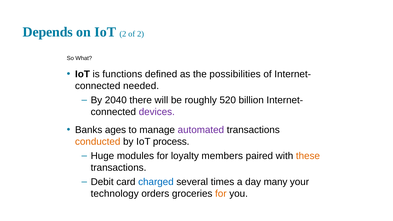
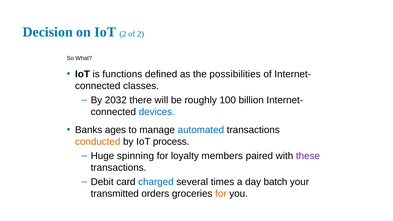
Depends: Depends -> Decision
needed: needed -> classes
2040: 2040 -> 2032
520: 520 -> 100
devices colour: purple -> blue
automated colour: purple -> blue
modules: modules -> spinning
these colour: orange -> purple
many: many -> batch
technology: technology -> transmitted
